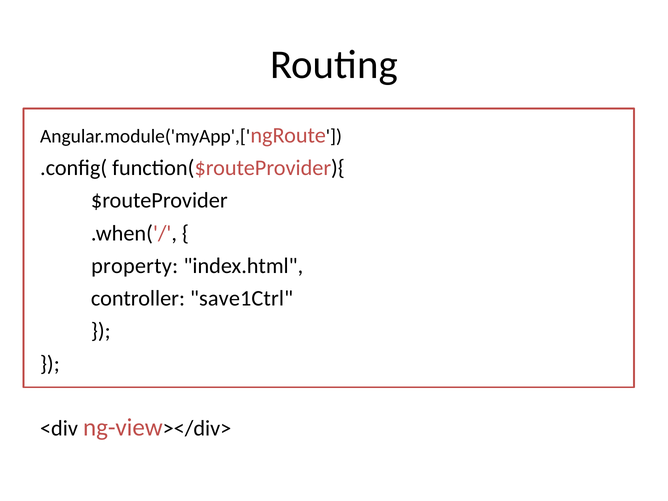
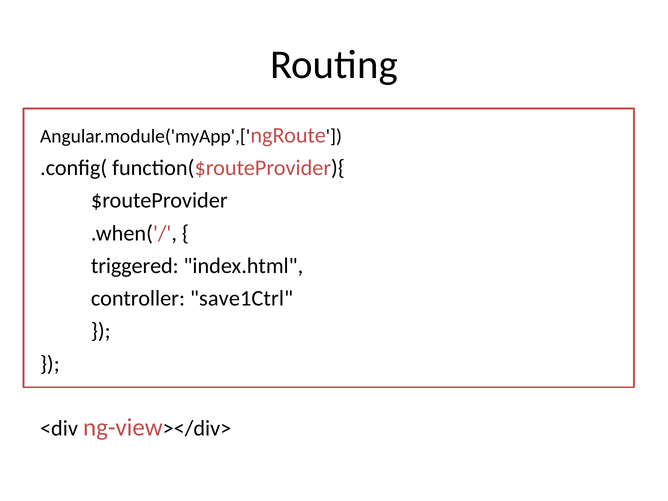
property: property -> triggered
